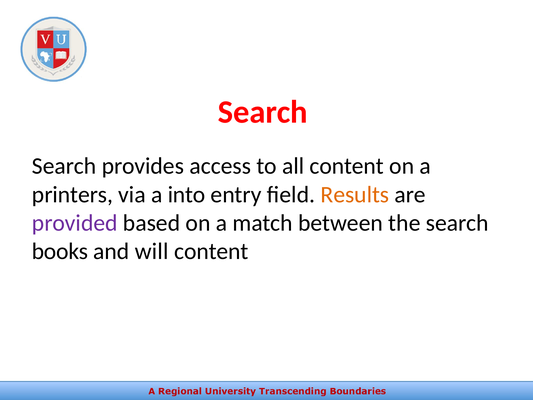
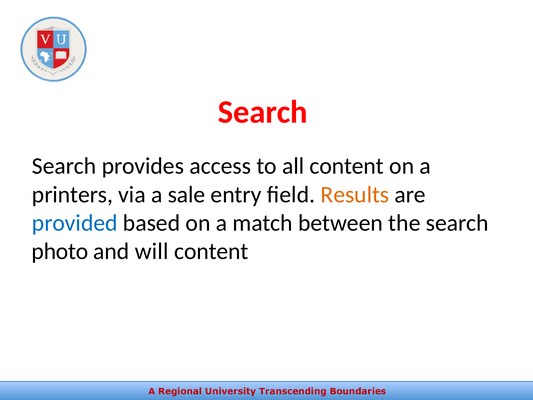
into: into -> sale
provided colour: purple -> blue
books: books -> photo
